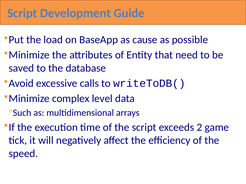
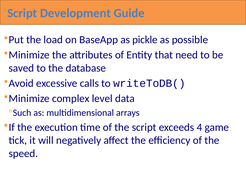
cause: cause -> pickle
2: 2 -> 4
